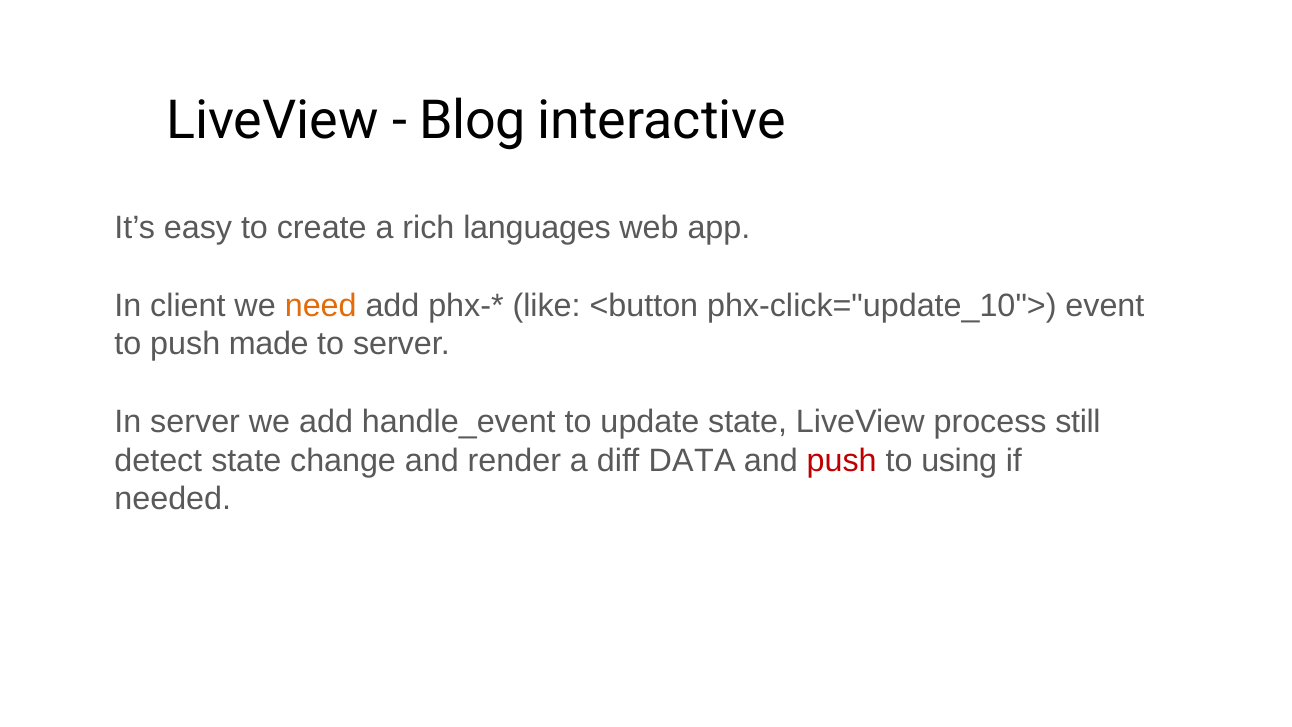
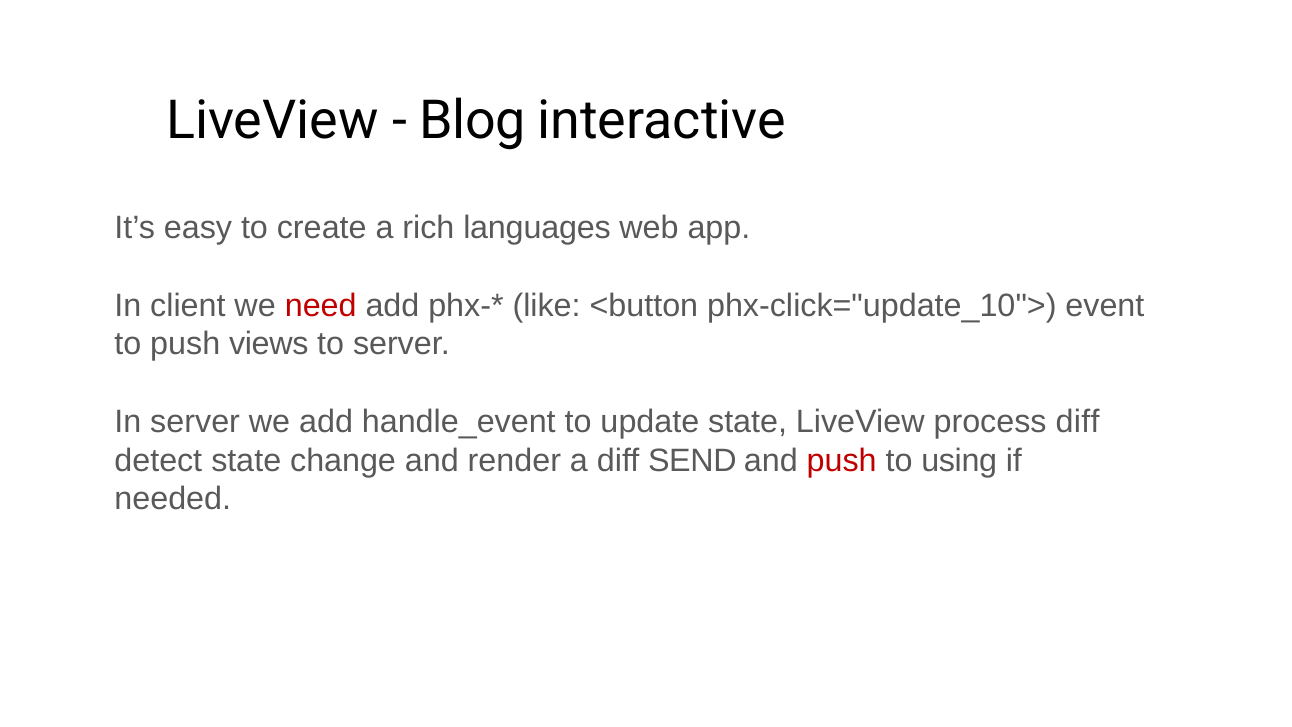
need colour: orange -> red
made: made -> views
process still: still -> diff
DATA: DATA -> SEND
